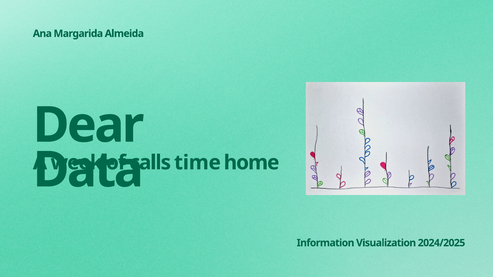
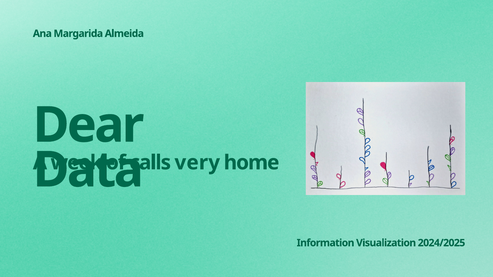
time: time -> very
